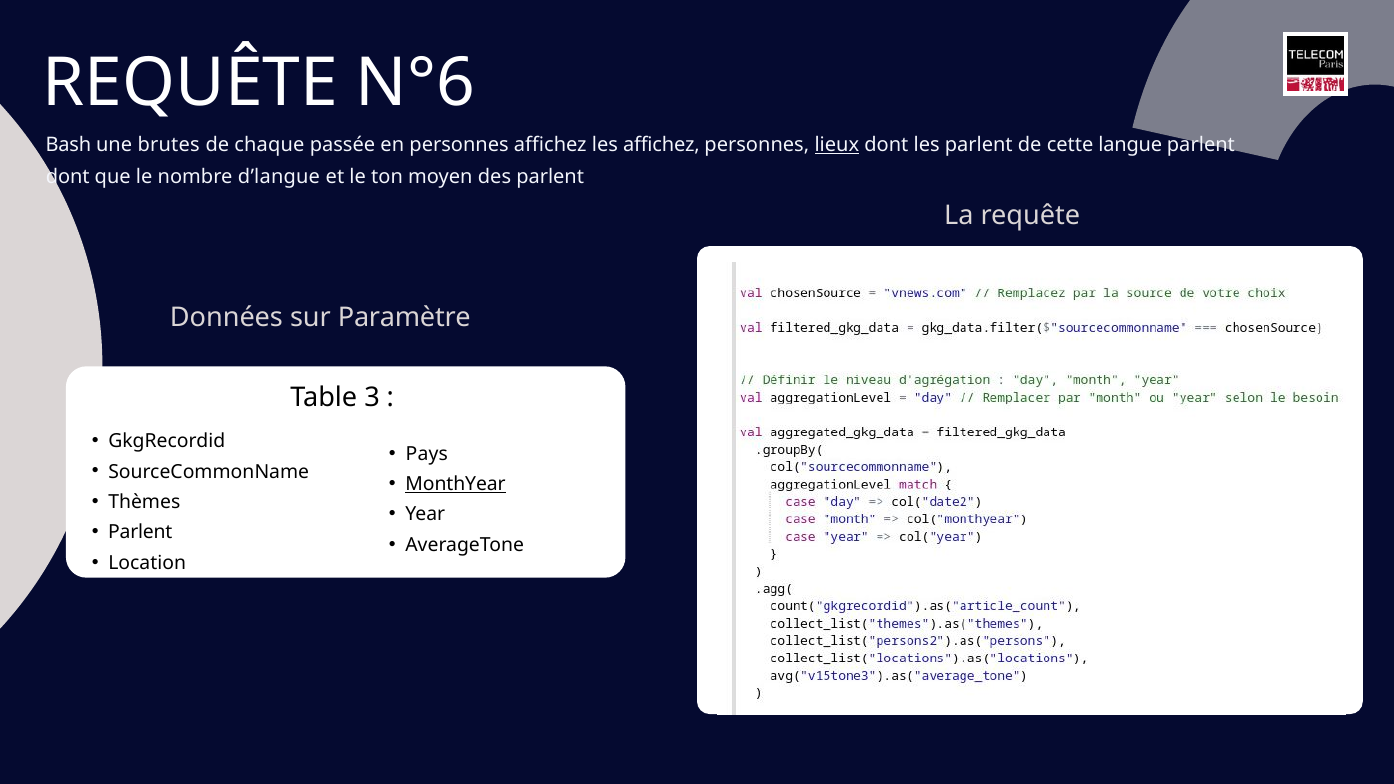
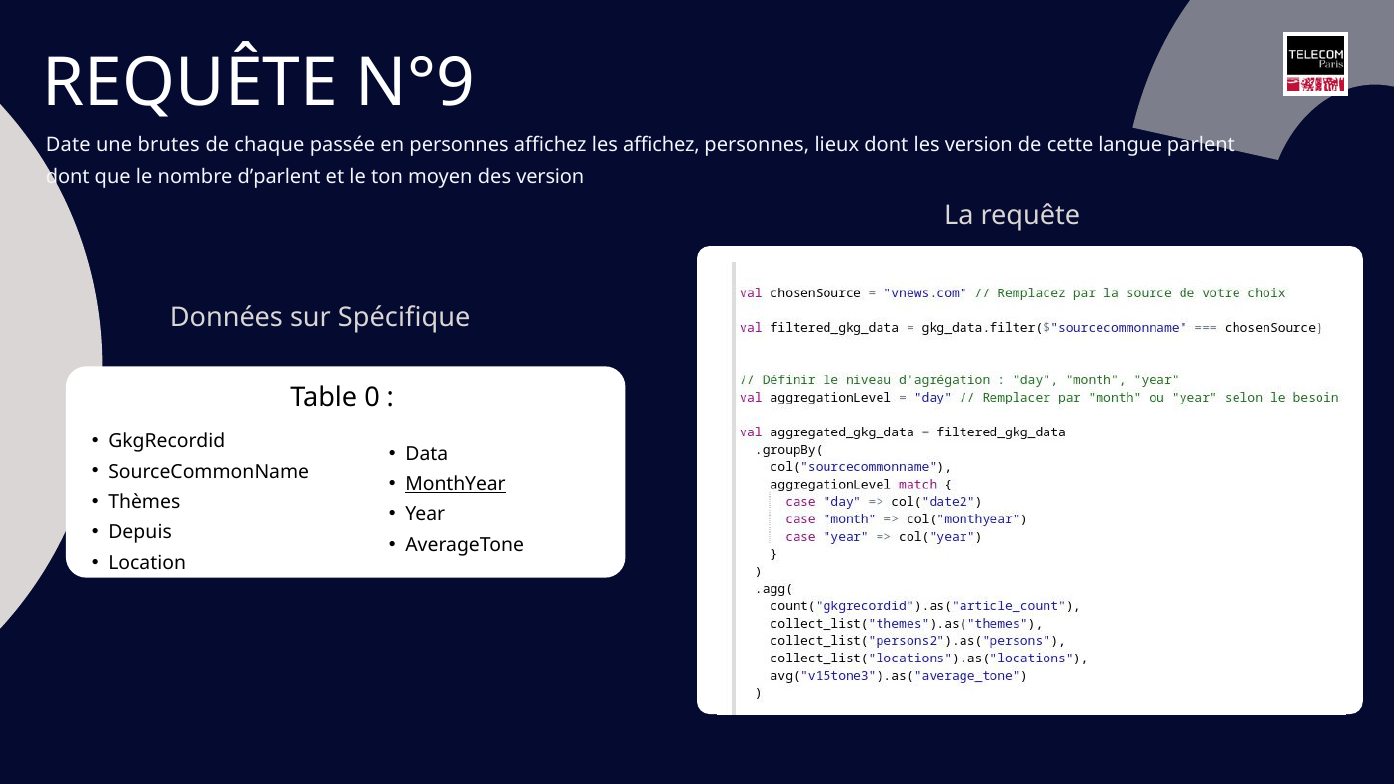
N°6: N°6 -> N°9
Bash: Bash -> Date
lieux underline: present -> none
les parlent: parlent -> version
d’langue: d’langue -> d’parlent
des parlent: parlent -> version
Paramètre: Paramètre -> Spécifique
3: 3 -> 0
Pays: Pays -> Data
Parlent at (140, 533): Parlent -> Depuis
